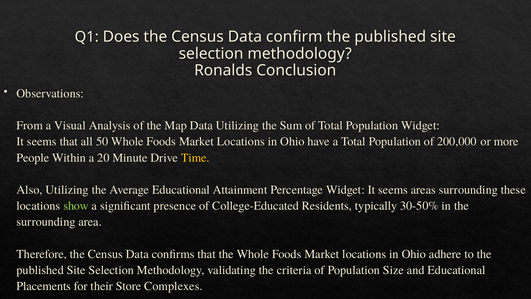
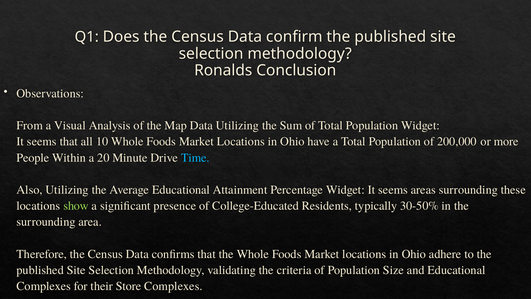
50: 50 -> 10
Time colour: yellow -> light blue
Placements at (44, 286): Placements -> Complexes
